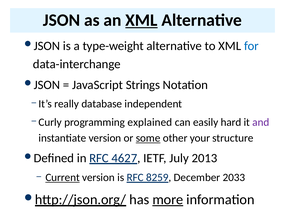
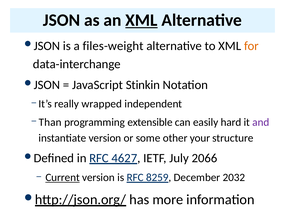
type-weight: type-weight -> files-weight
for colour: blue -> orange
Strings: Strings -> Stinkin
database: database -> wrapped
Curly: Curly -> Than
explained: explained -> extensible
some underline: present -> none
2013: 2013 -> 2066
2033: 2033 -> 2032
more underline: present -> none
